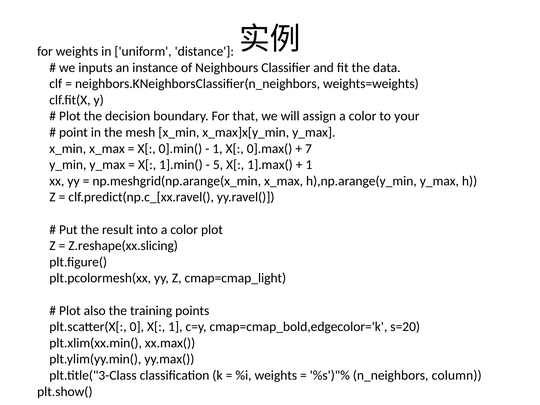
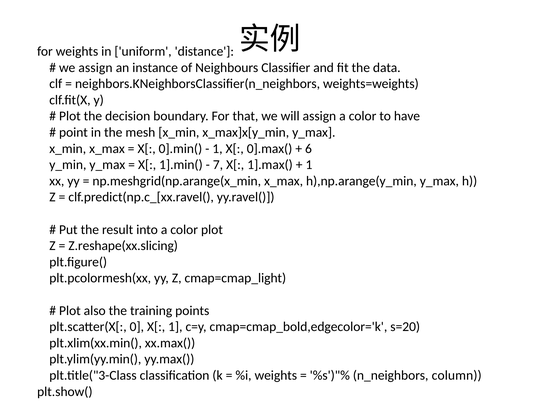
we inputs: inputs -> assign
your: your -> have
7: 7 -> 6
5: 5 -> 7
